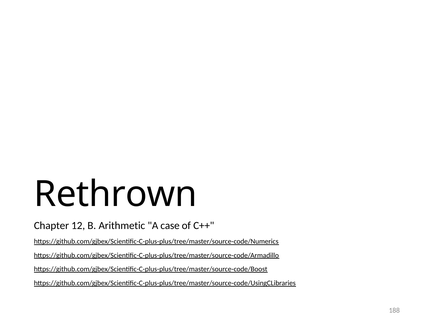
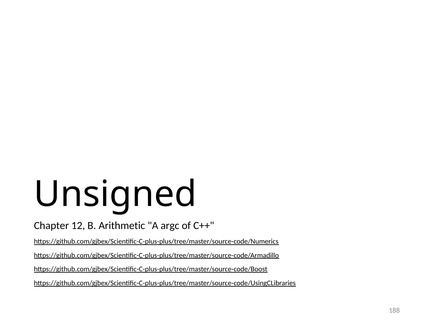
Rethrown: Rethrown -> Unsigned
case: case -> argc
